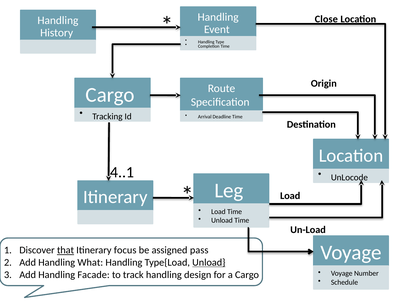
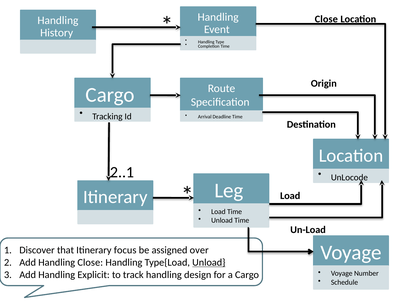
4..1: 4..1 -> 2..1
that underline: present -> none
pass: pass -> over
Handling What: What -> Close
Facade: Facade -> Explicit
